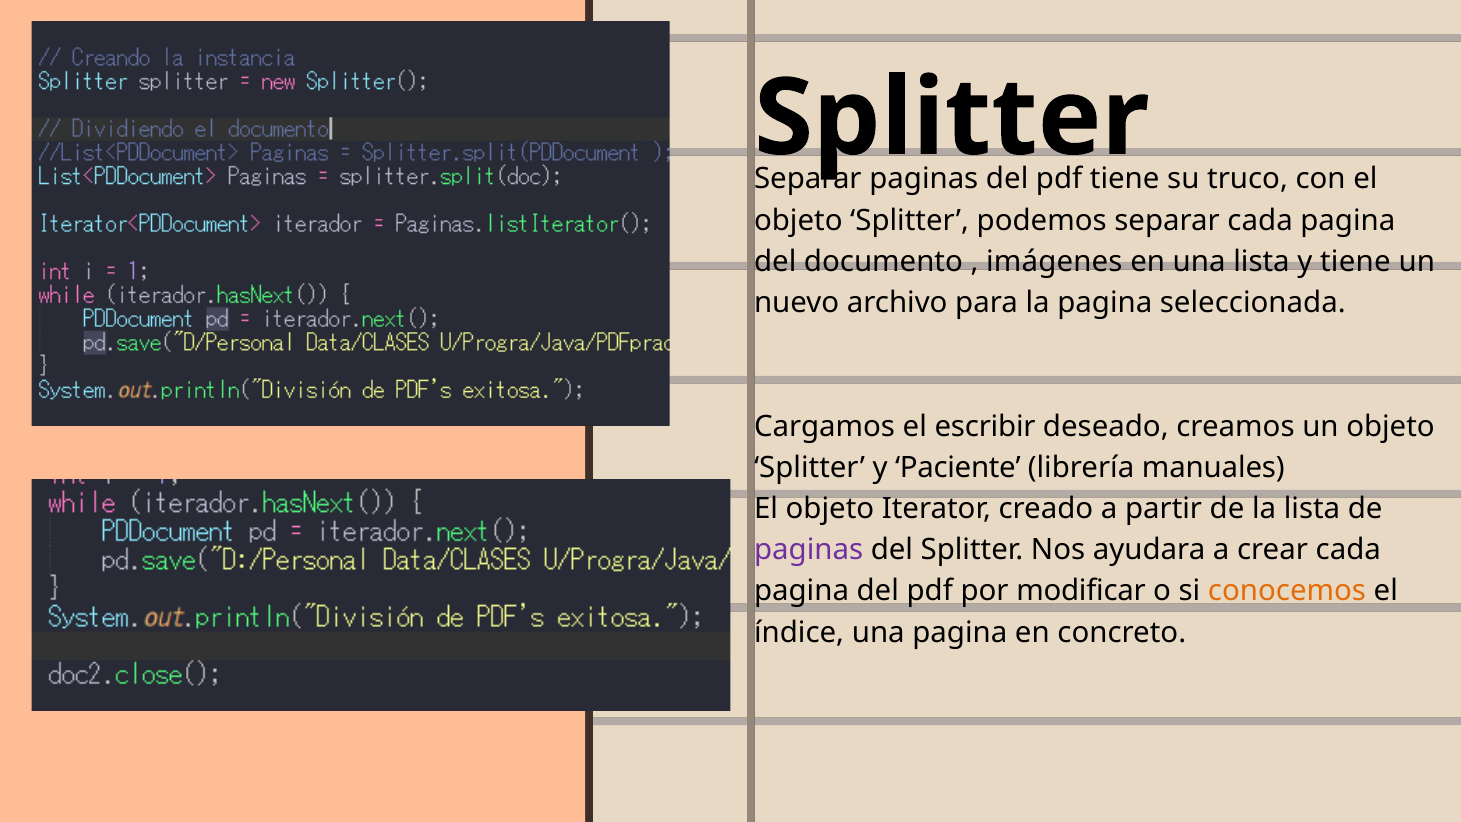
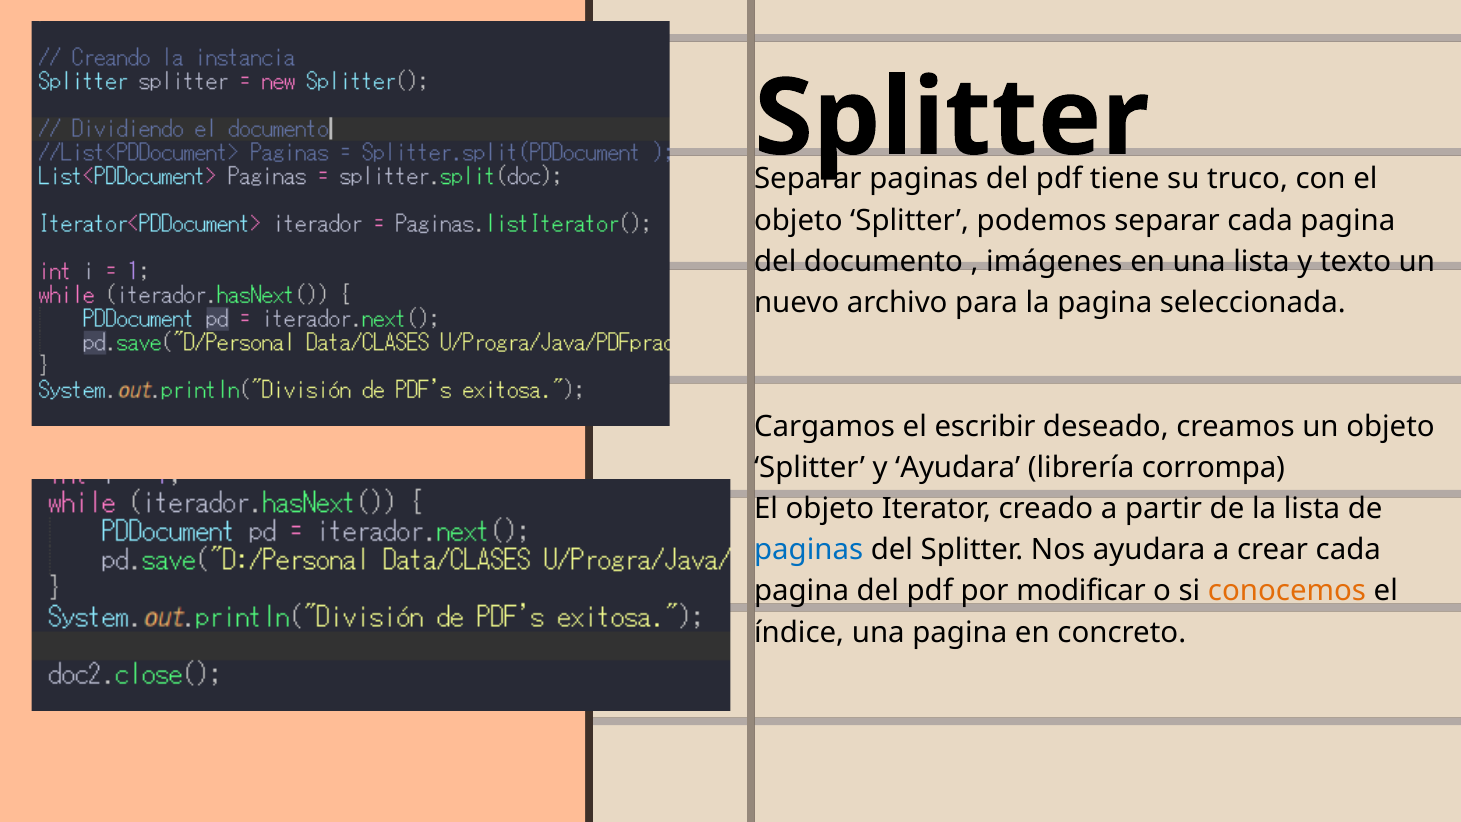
y tiene: tiene -> texto
y Paciente: Paciente -> Ayudara
manuales: manuales -> corrompa
paginas at (809, 550) colour: purple -> blue
